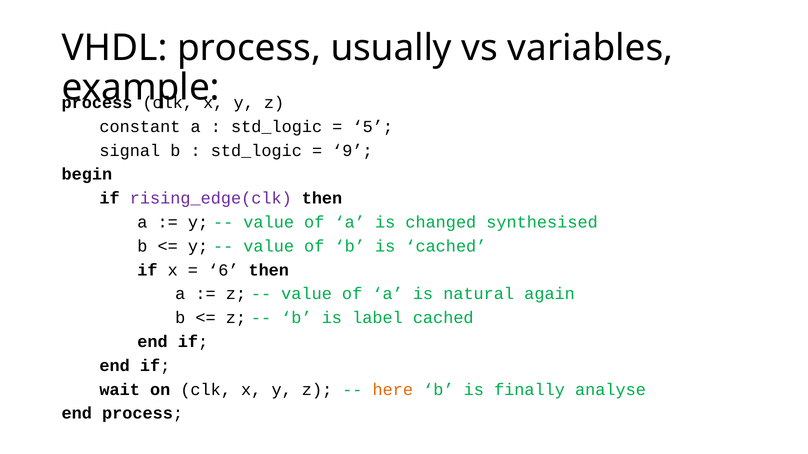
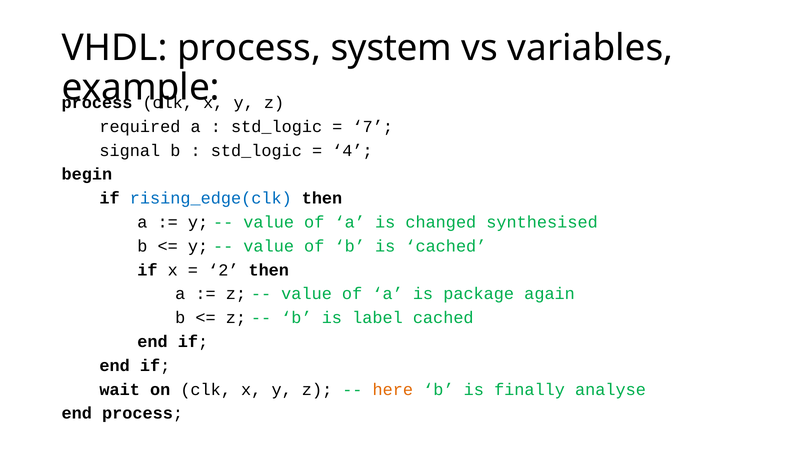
usually: usually -> system
constant: constant -> required
5: 5 -> 7
9: 9 -> 4
rising_edge(clk colour: purple -> blue
6: 6 -> 2
natural: natural -> package
